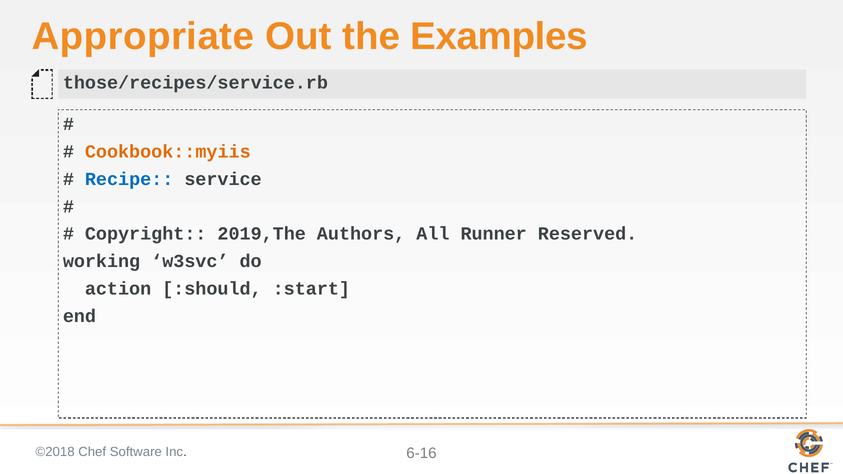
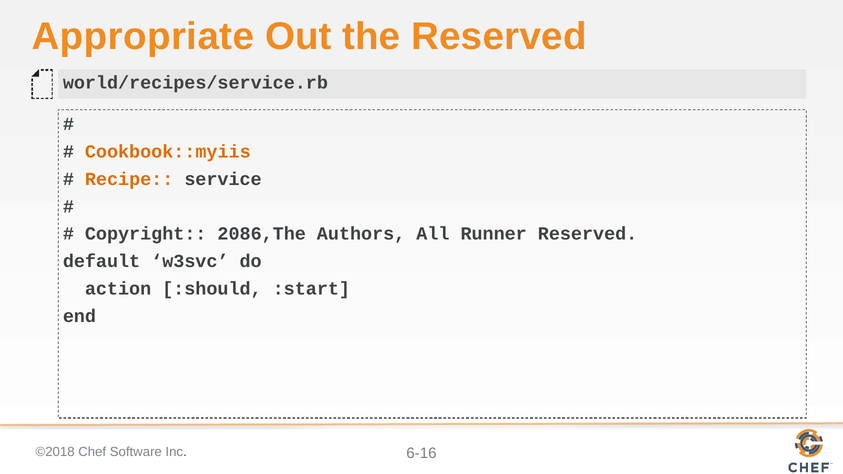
the Examples: Examples -> Reserved
those/recipes/service.rb: those/recipes/service.rb -> world/recipes/service.rb
Recipe colour: blue -> orange
2019,The: 2019,The -> 2086,The
working: working -> default
